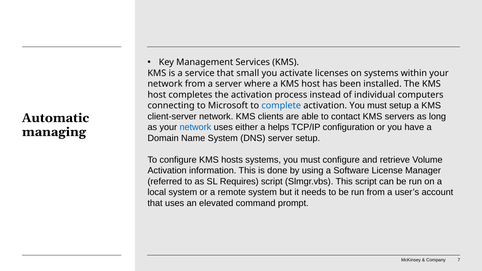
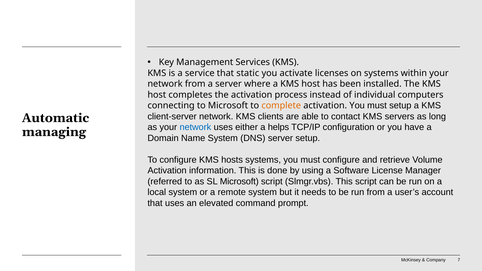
small: small -> static
complete colour: blue -> orange
SL Requires: Requires -> Microsoft
